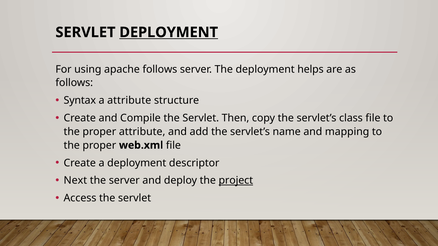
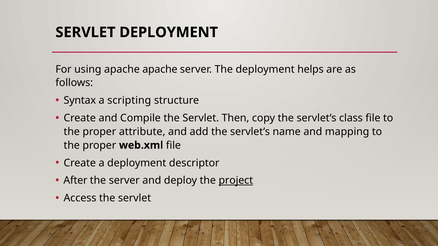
DEPLOYMENT at (169, 32) underline: present -> none
apache follows: follows -> apache
a attribute: attribute -> scripting
Next: Next -> After
